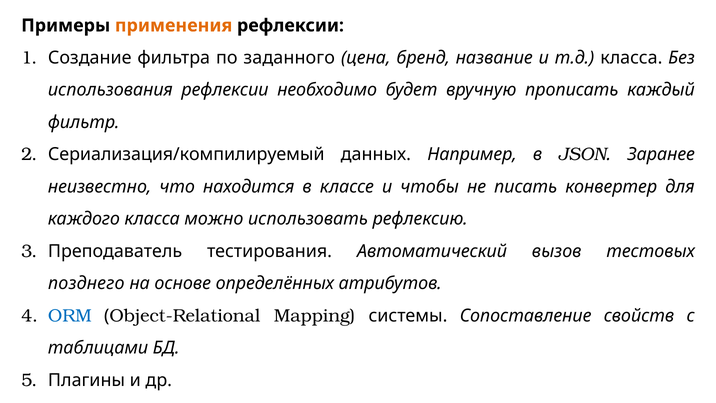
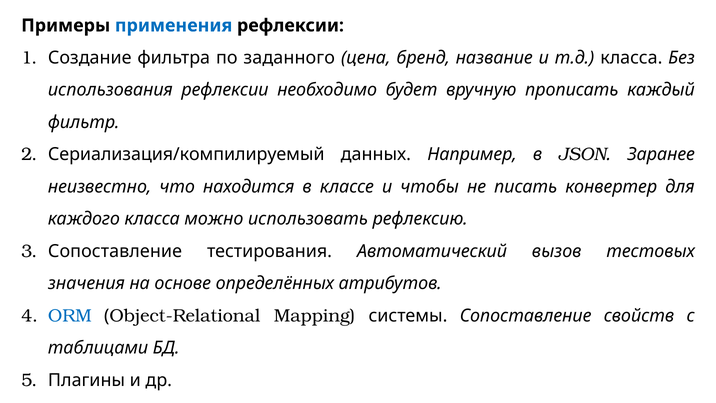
применения colour: orange -> blue
Преподаватель at (115, 251): Преподаватель -> Сопоставление
позднего: позднего -> значения
